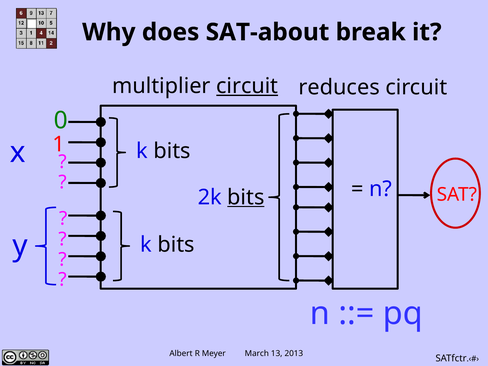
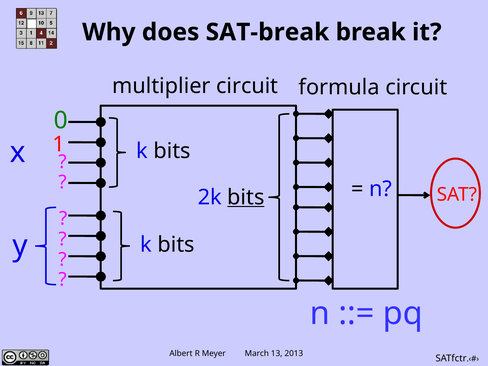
SAT-about: SAT-about -> SAT-break
circuit at (247, 86) underline: present -> none
reduces: reduces -> formula
